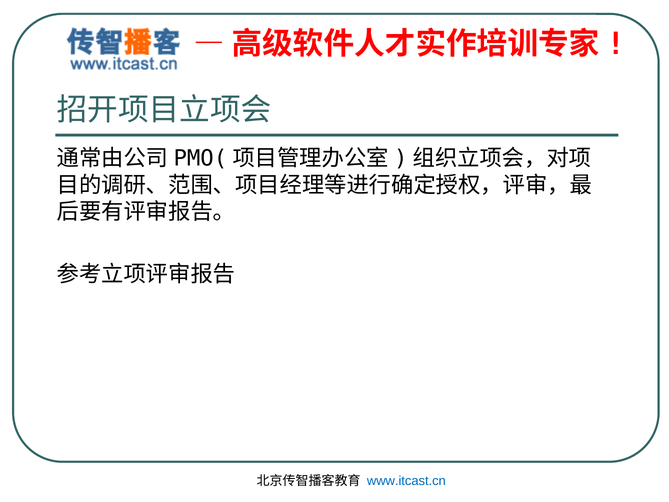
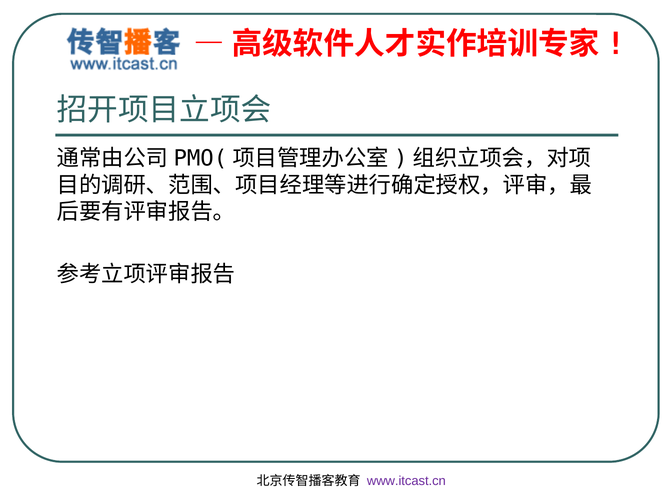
www.itcast.cn colour: blue -> purple
